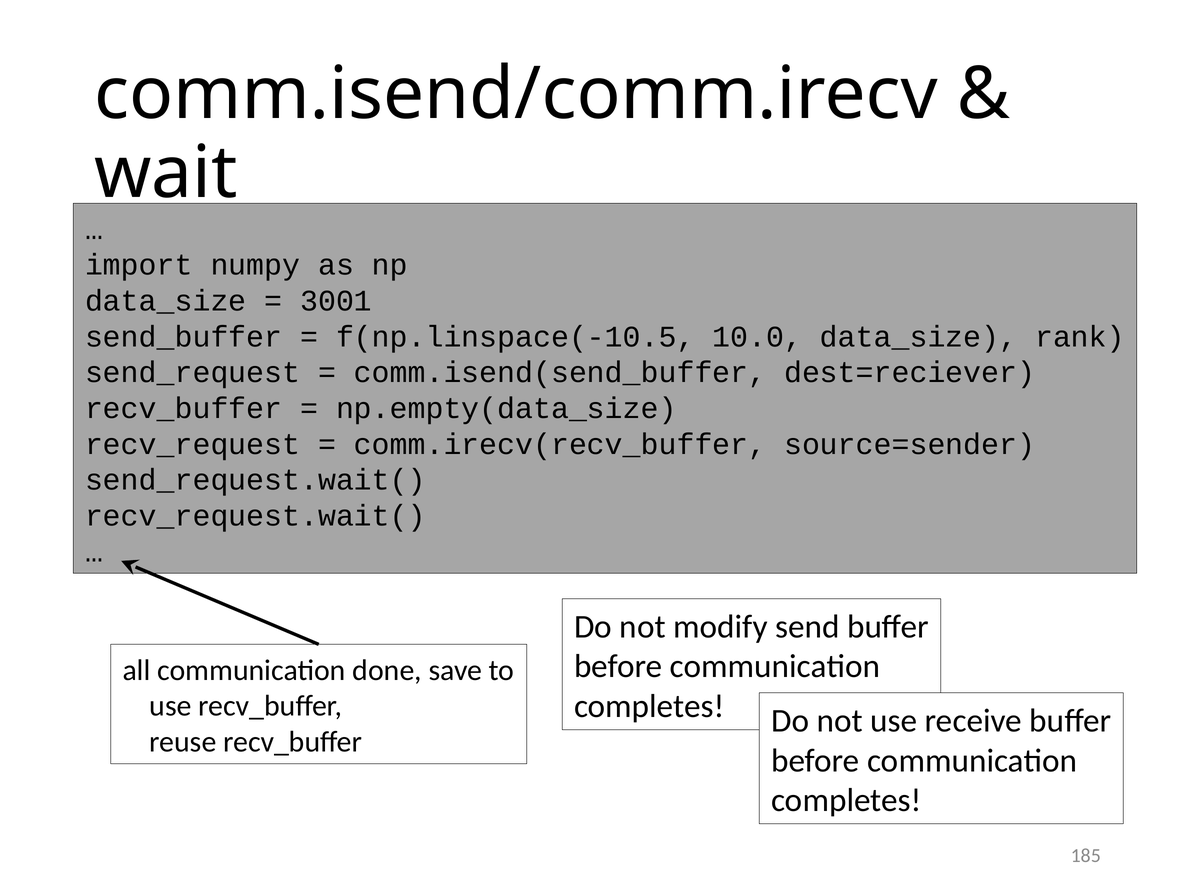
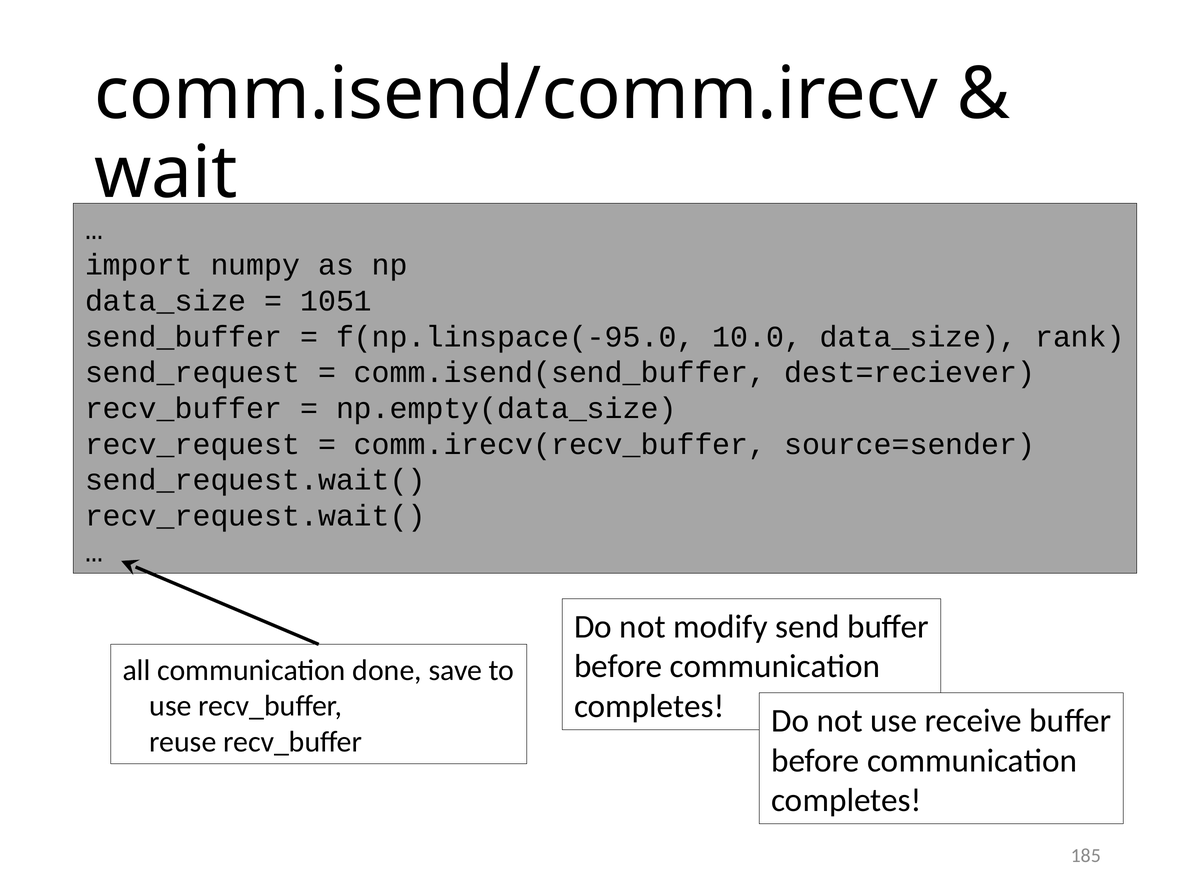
3001: 3001 -> 1051
f(np.linspace(-10.5: f(np.linspace(-10.5 -> f(np.linspace(-95.0
